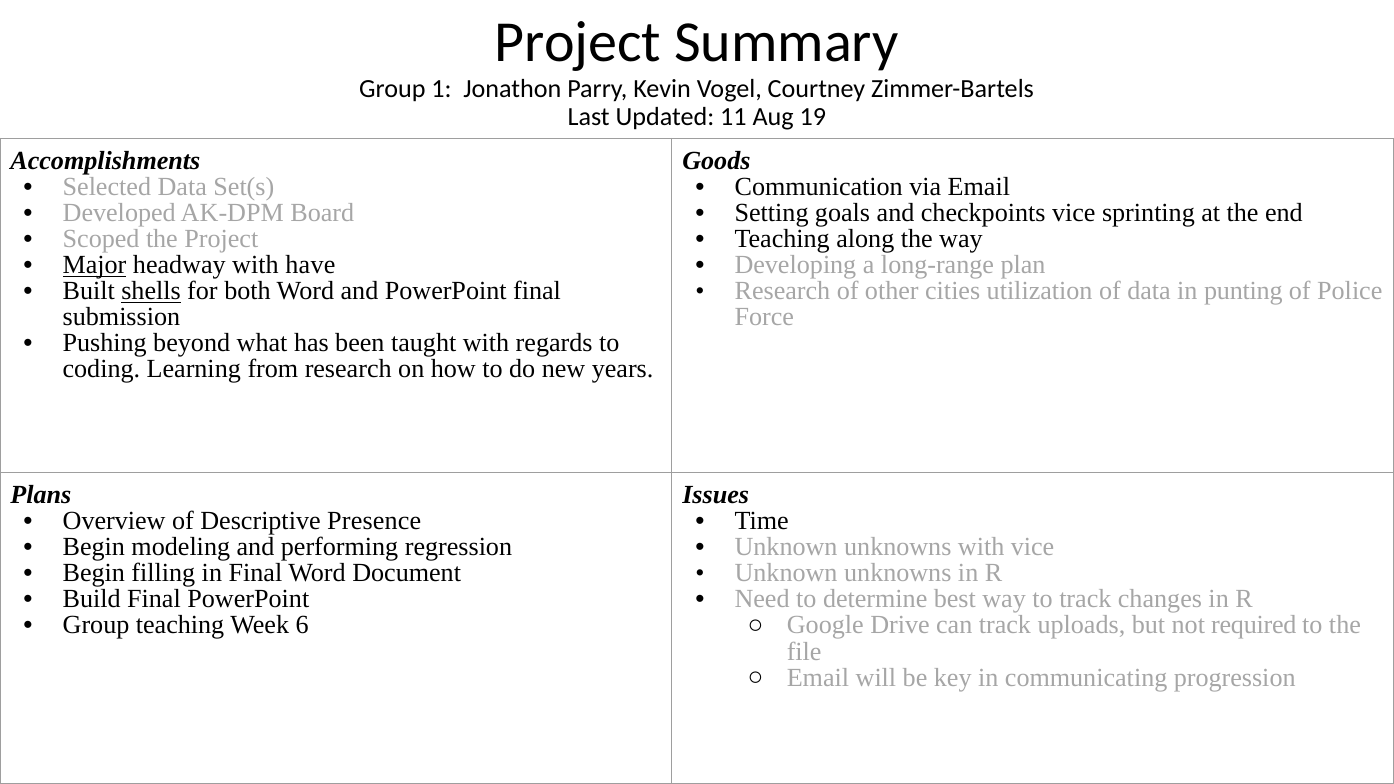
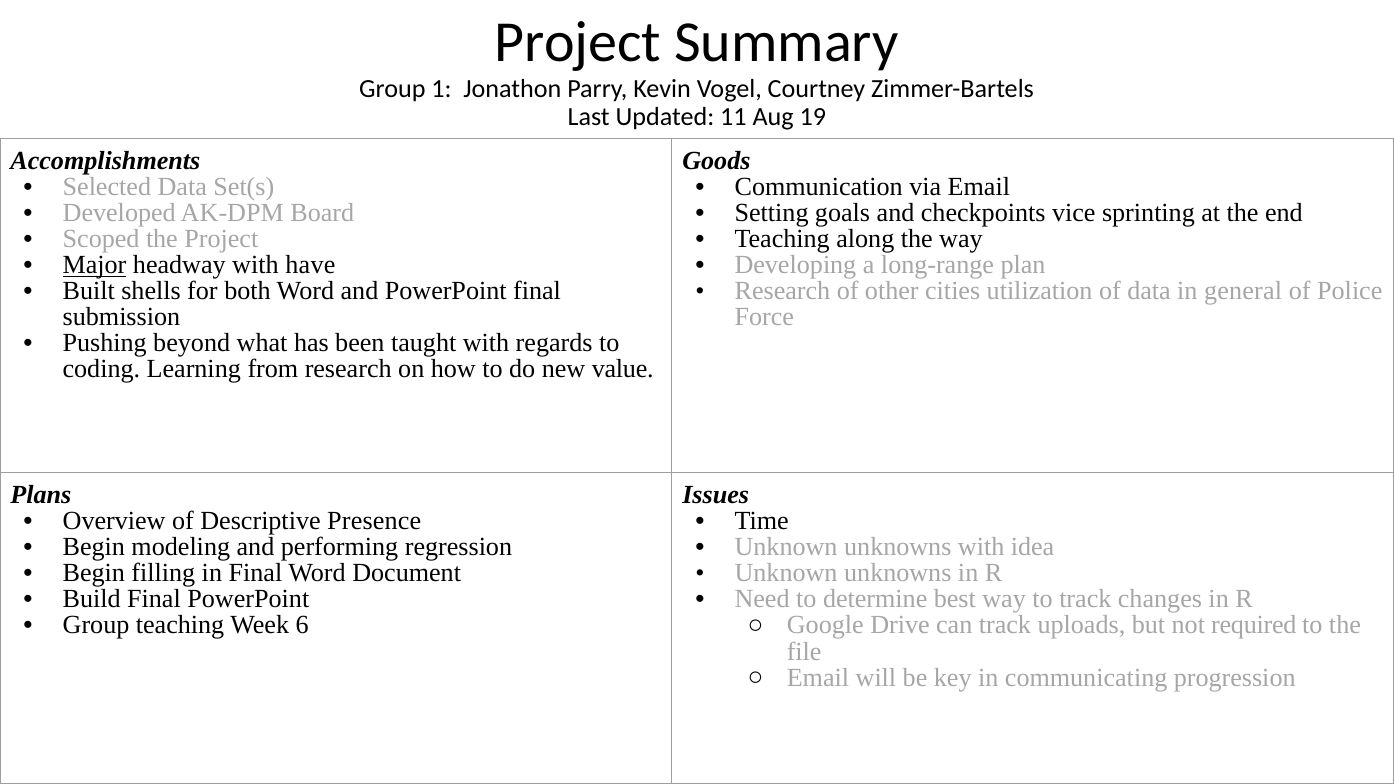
shells underline: present -> none
punting: punting -> general
years: years -> value
with vice: vice -> idea
